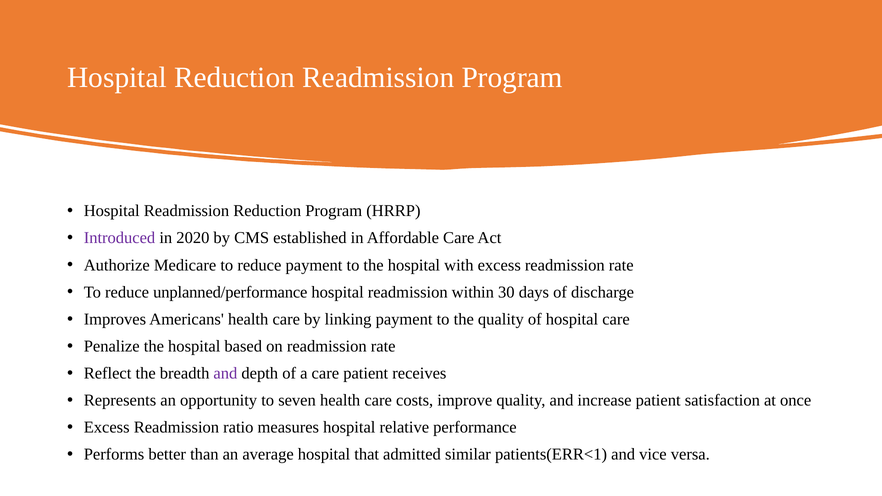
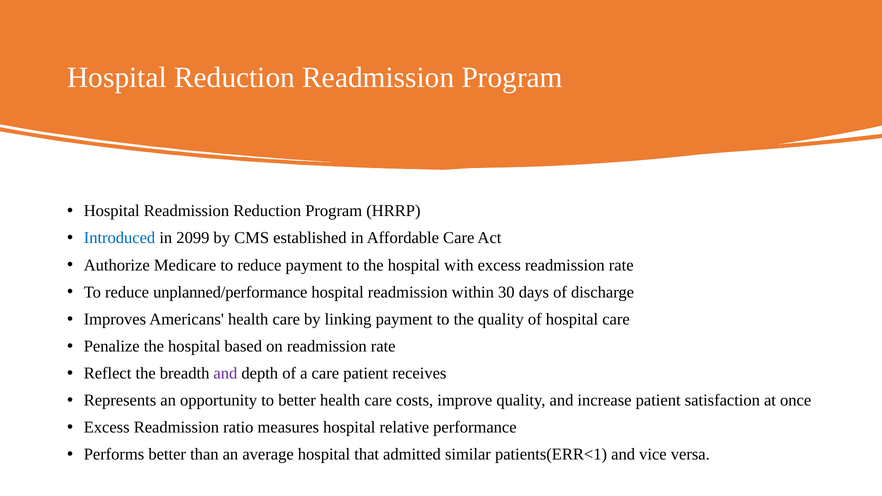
Introduced colour: purple -> blue
2020: 2020 -> 2099
to seven: seven -> better
